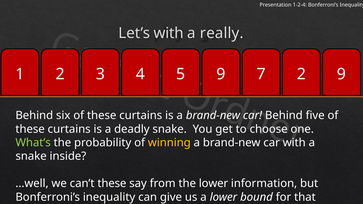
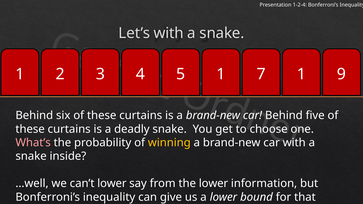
really at (222, 33): really -> snake
5 9: 9 -> 1
7 2: 2 -> 1
What’s colour: light green -> pink
can’t these: these -> lower
